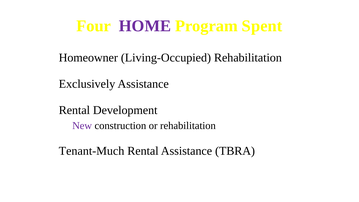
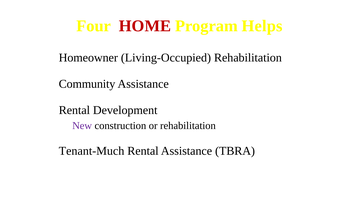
HOME colour: purple -> red
Spent: Spent -> Helps
Exclusively: Exclusively -> Community
